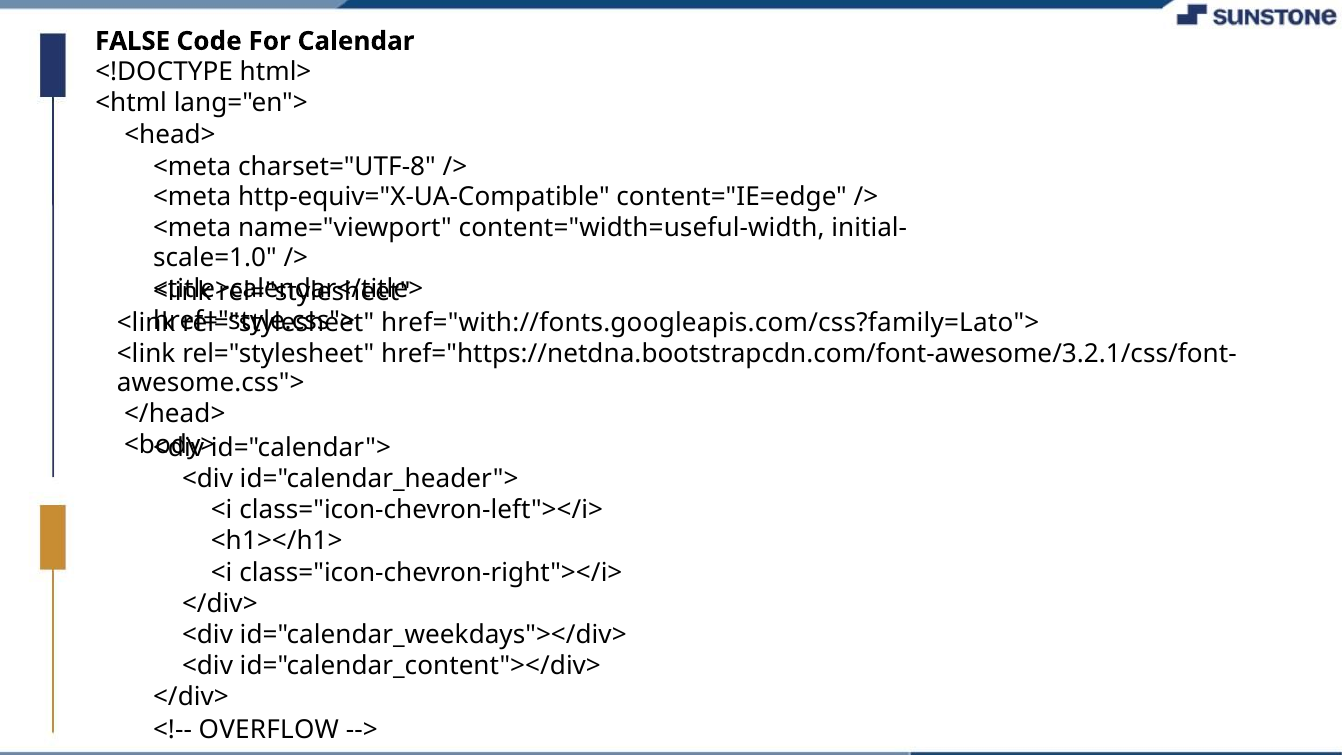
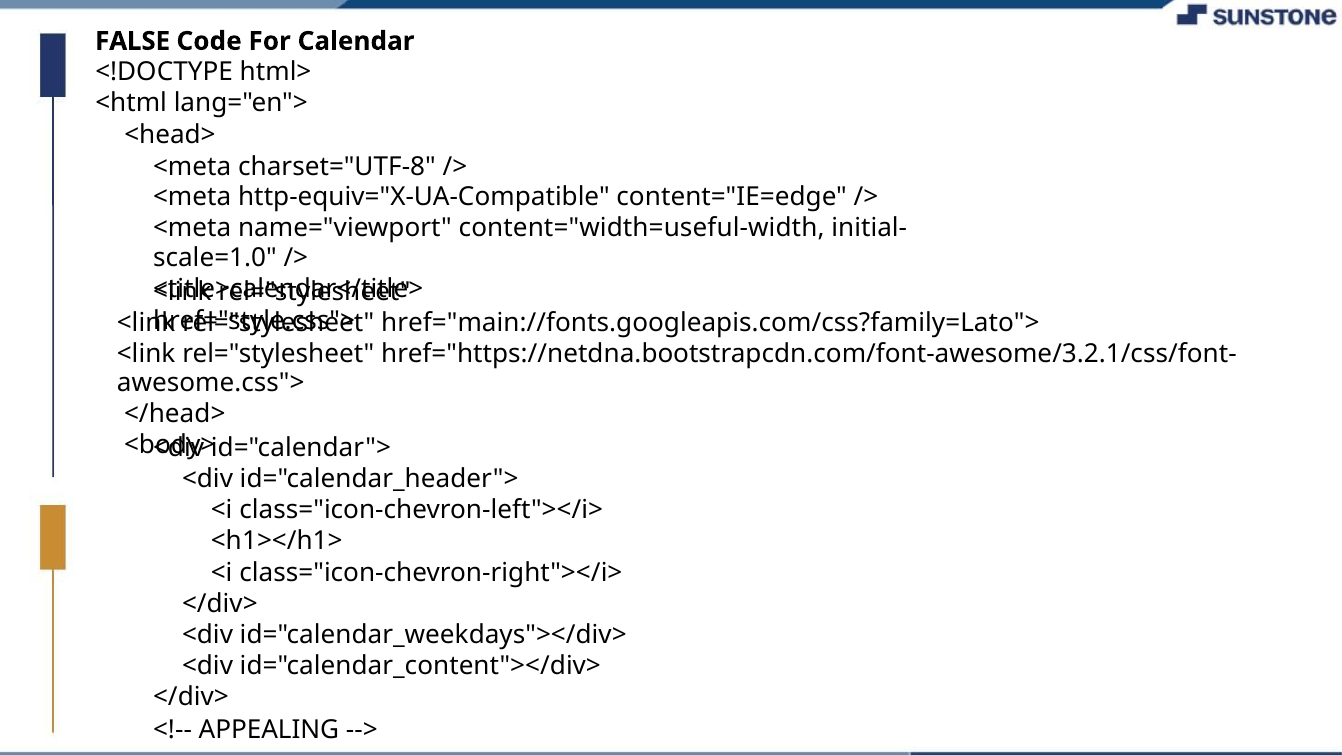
href="with://fonts.googleapis.com/css?family=Lato">: href="with://fonts.googleapis.com/css?family=Lato"> -> href="main://fonts.googleapis.com/css?family=Lato">
OVERFLOW: OVERFLOW -> APPEALING
